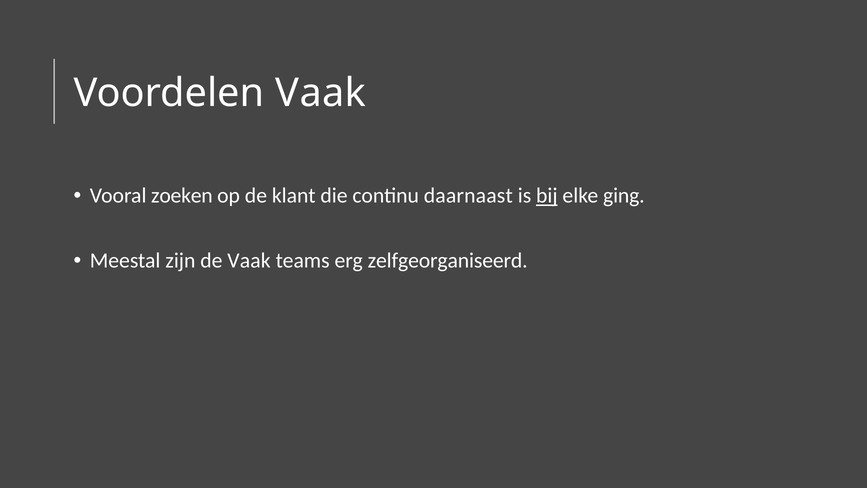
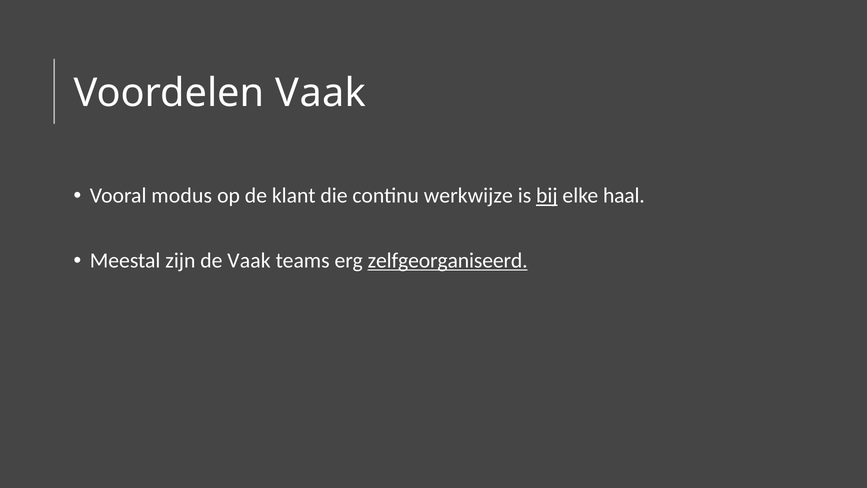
zoeken: zoeken -> modus
daarnaast: daarnaast -> werkwijze
ging: ging -> haal
zelfgeorganiseerd underline: none -> present
